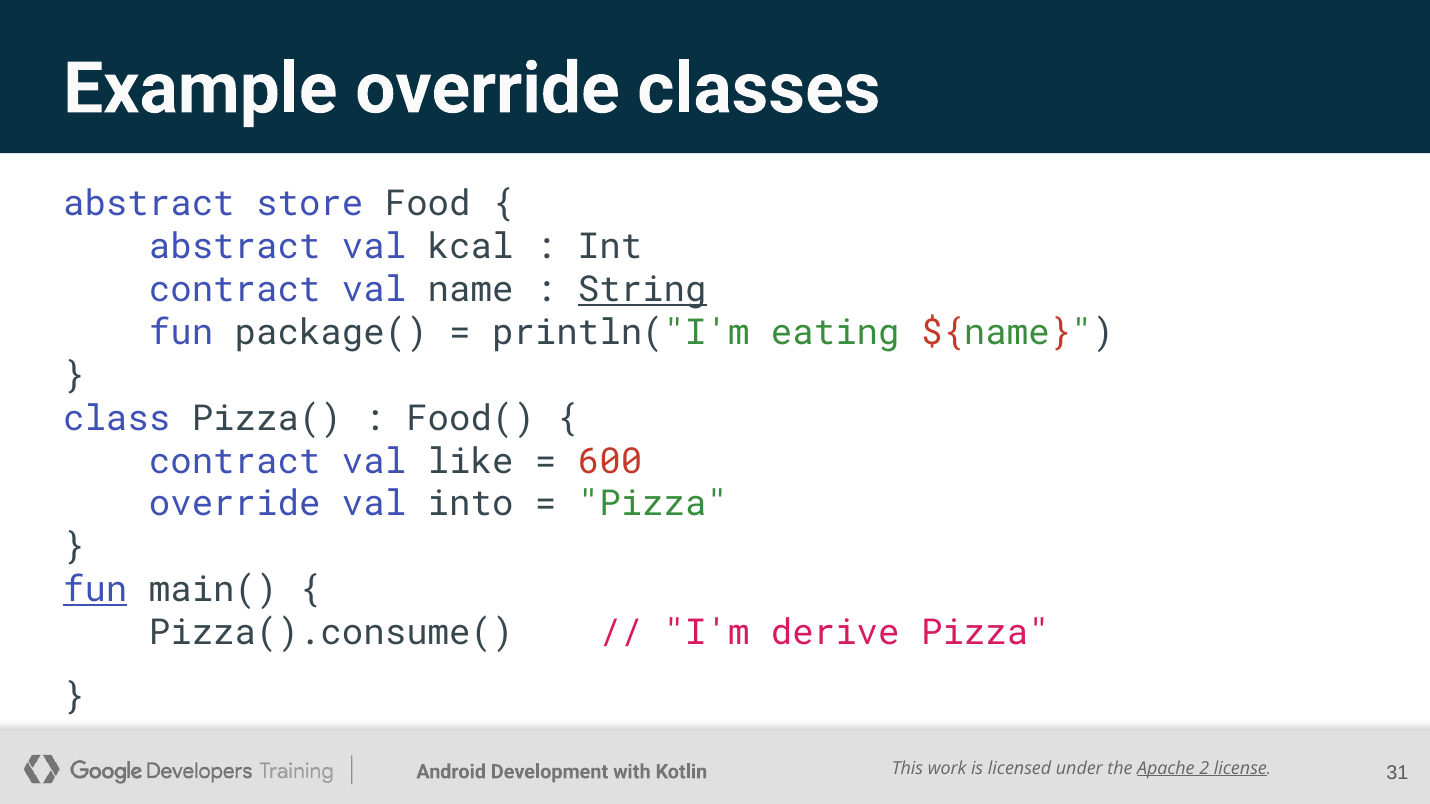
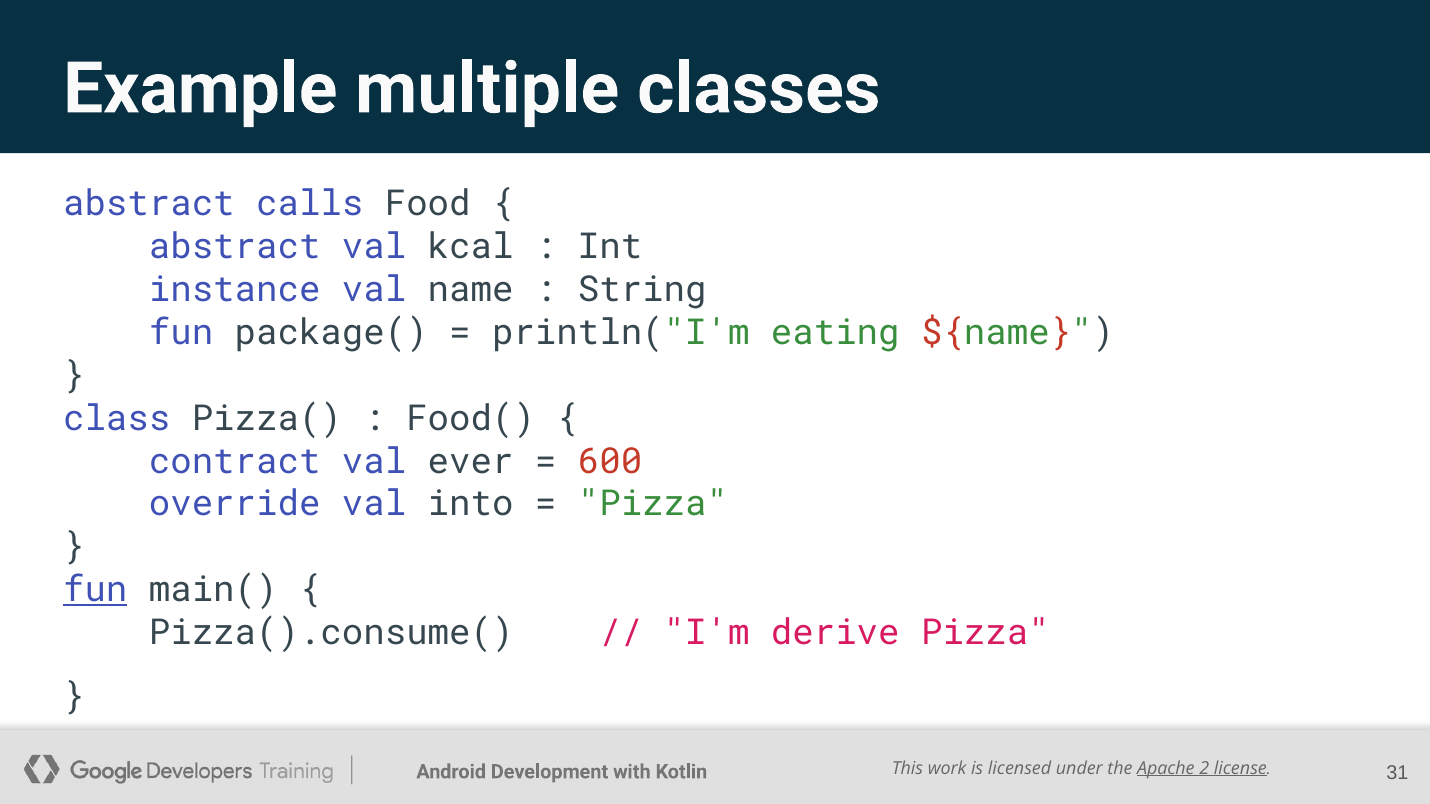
Example override: override -> multiple
store: store -> calls
contract at (235, 290): contract -> instance
String underline: present -> none
like: like -> ever
